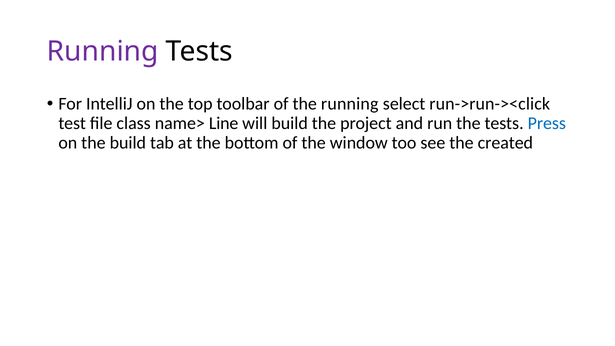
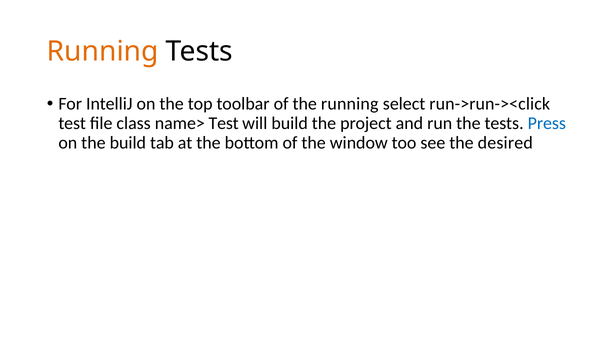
Running at (103, 52) colour: purple -> orange
name> Line: Line -> Test
created: created -> desired
